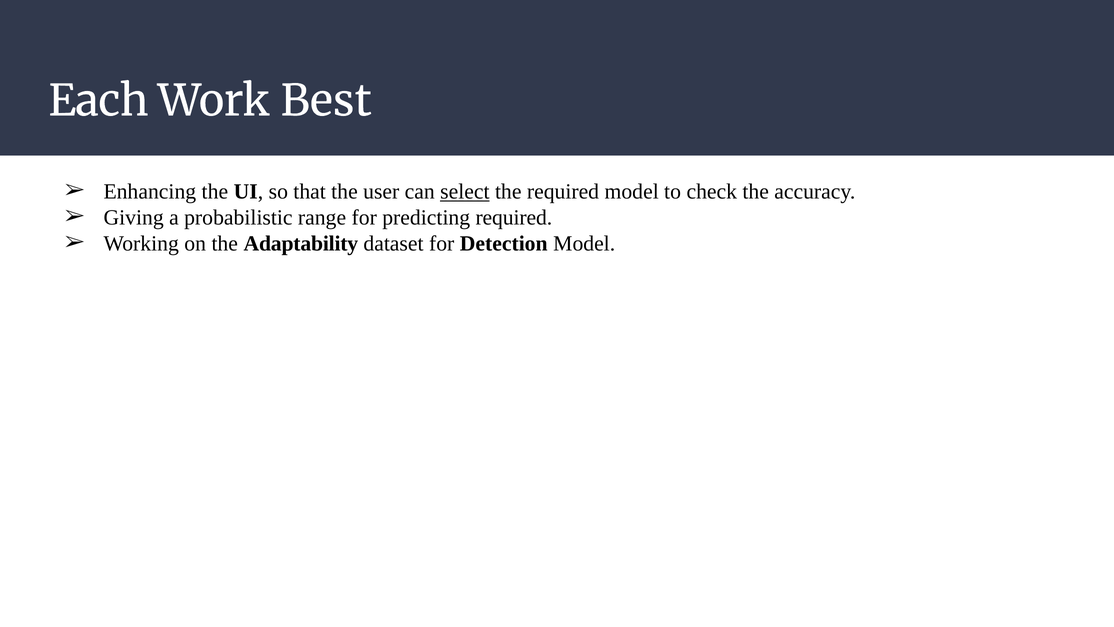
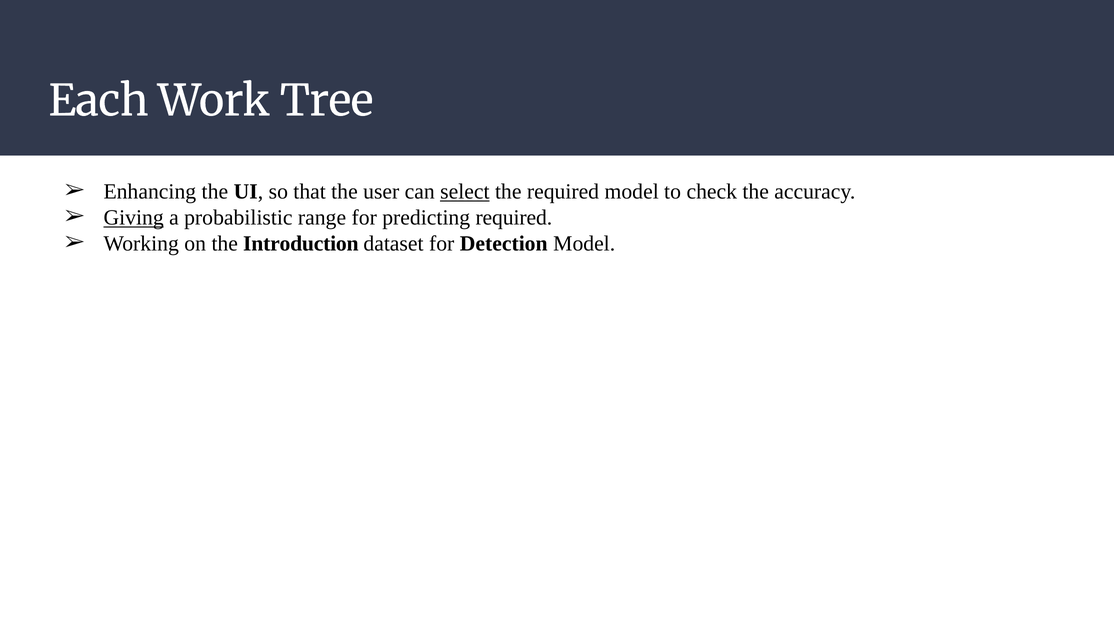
Best: Best -> Tree
Giving underline: none -> present
Adaptability: Adaptability -> Introduction
